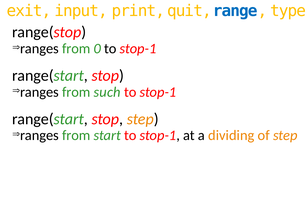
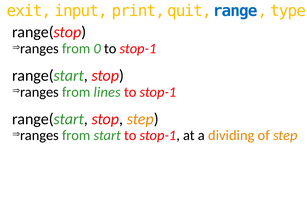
such: such -> lines
